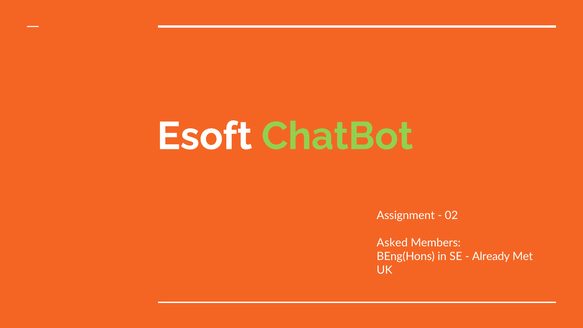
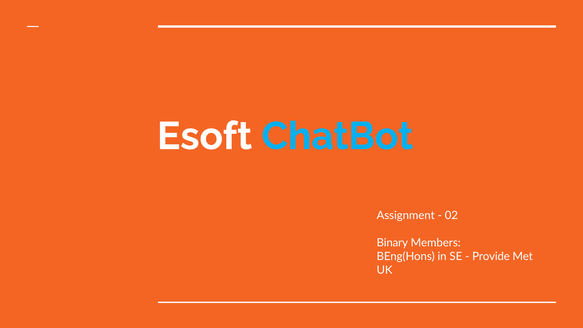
ChatBot colour: light green -> light blue
Asked: Asked -> Binary
Already: Already -> Provide
